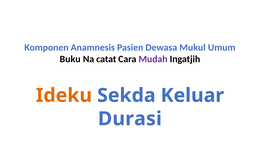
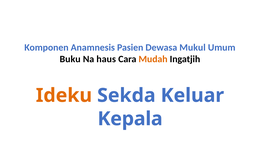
catat: catat -> haus
Mudah colour: purple -> orange
Durasi: Durasi -> Kepala
